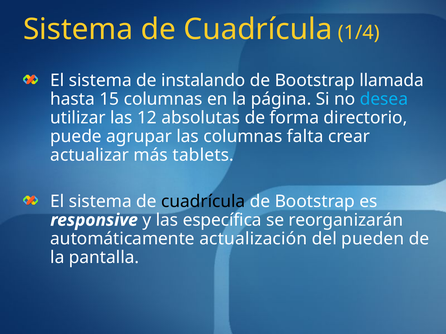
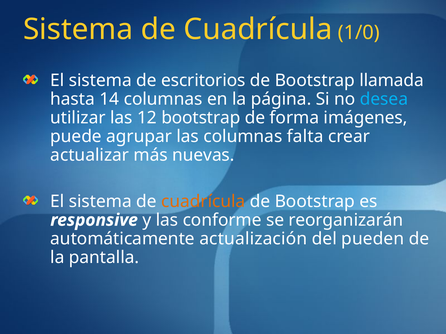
1/4: 1/4 -> 1/0
instalando: instalando -> escritorios
15: 15 -> 14
12 absolutas: absolutas -> bootstrap
directorio: directorio -> imágenes
tablets: tablets -> nuevas
cuadrícula at (203, 202) colour: black -> orange
específica: específica -> conforme
